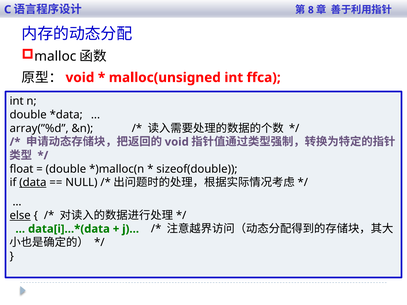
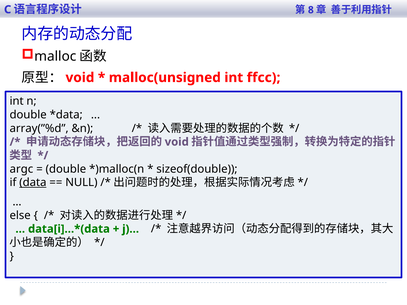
ffca: ffca -> ffcc
float: float -> argc
else underline: present -> none
